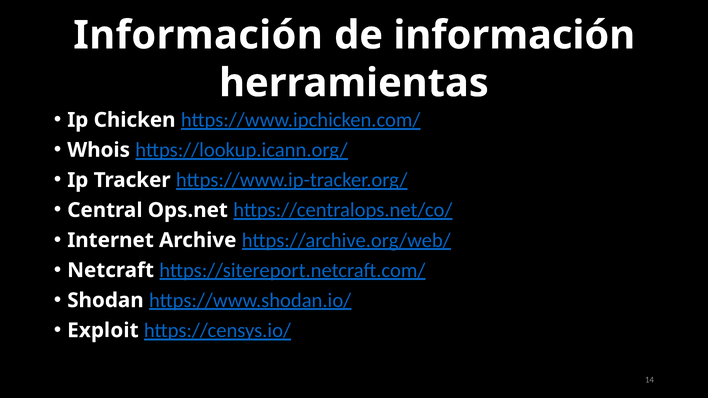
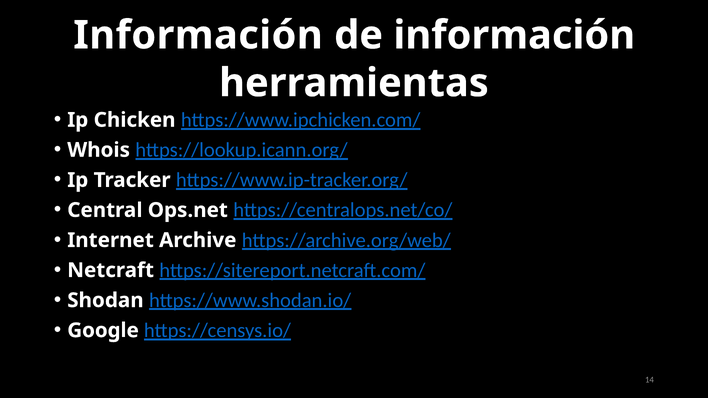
Exploit: Exploit -> Google
